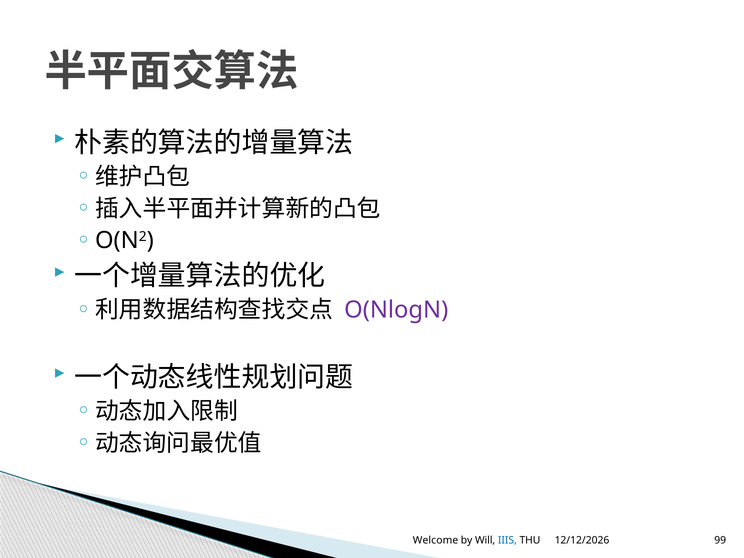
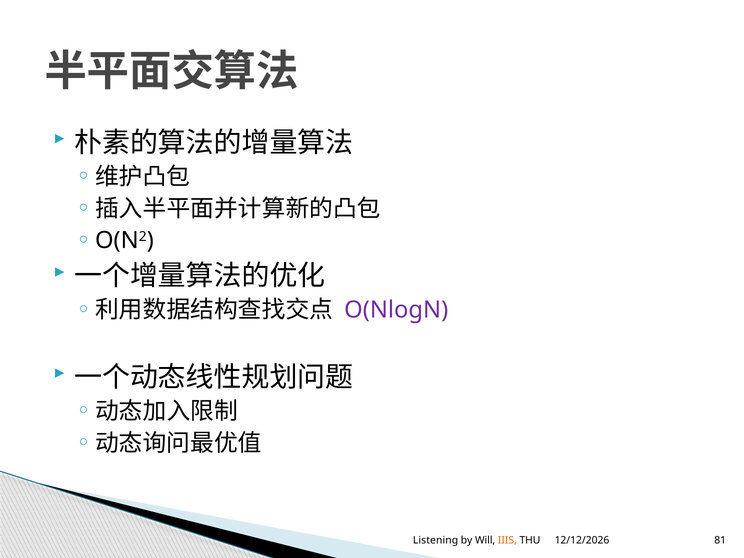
Welcome: Welcome -> Listening
IIIS colour: blue -> orange
99: 99 -> 81
